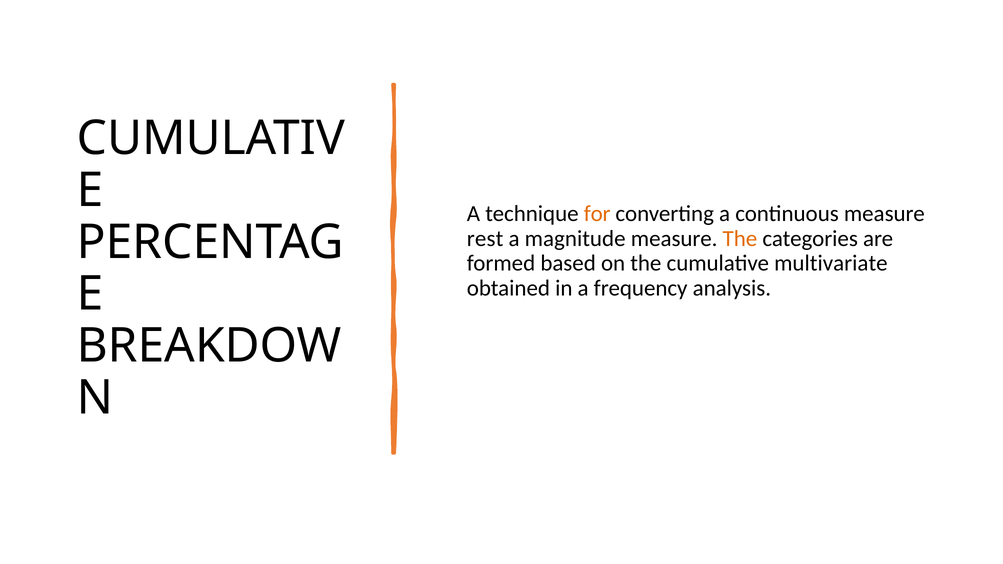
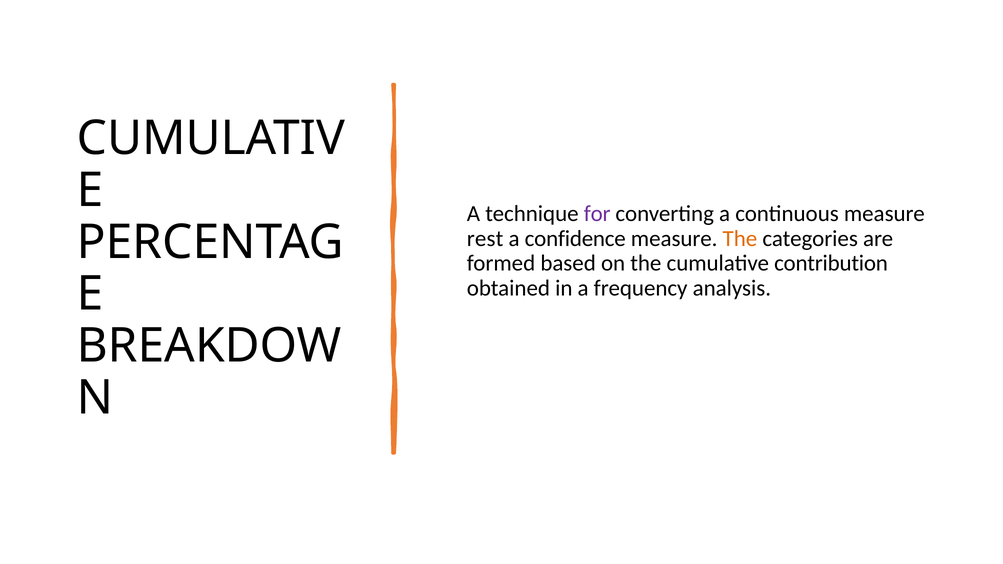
for colour: orange -> purple
magnitude: magnitude -> confidence
multivariate: multivariate -> contribution
